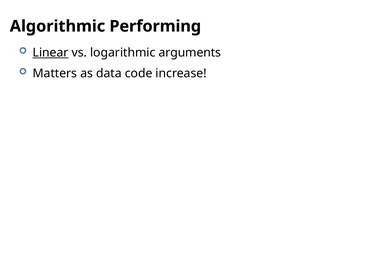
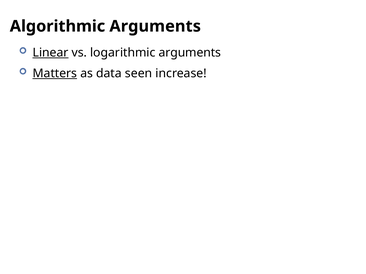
Algorithmic Performing: Performing -> Arguments
Matters underline: none -> present
code: code -> seen
